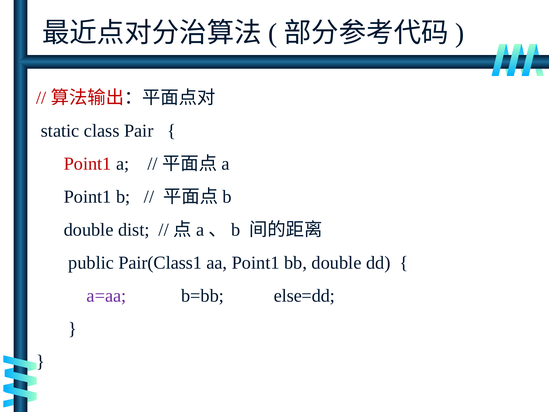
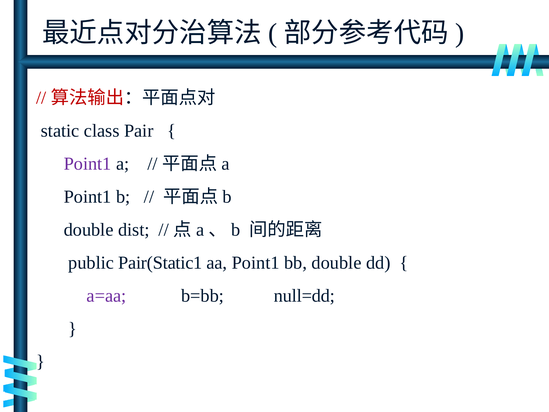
Point1 at (88, 164) colour: red -> purple
Pair(Class1: Pair(Class1 -> Pair(Static1
else=dd: else=dd -> null=dd
